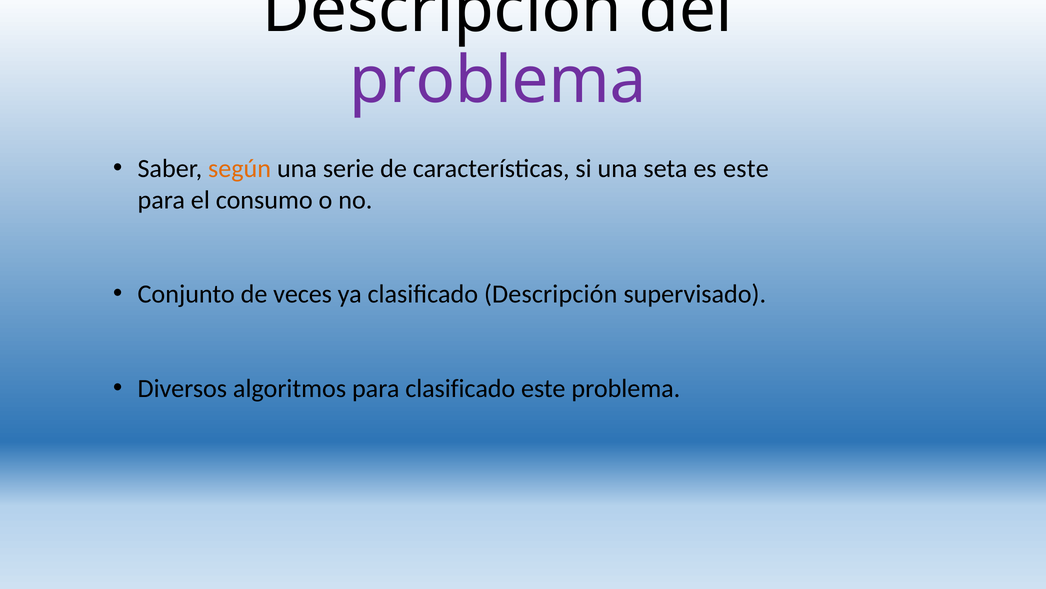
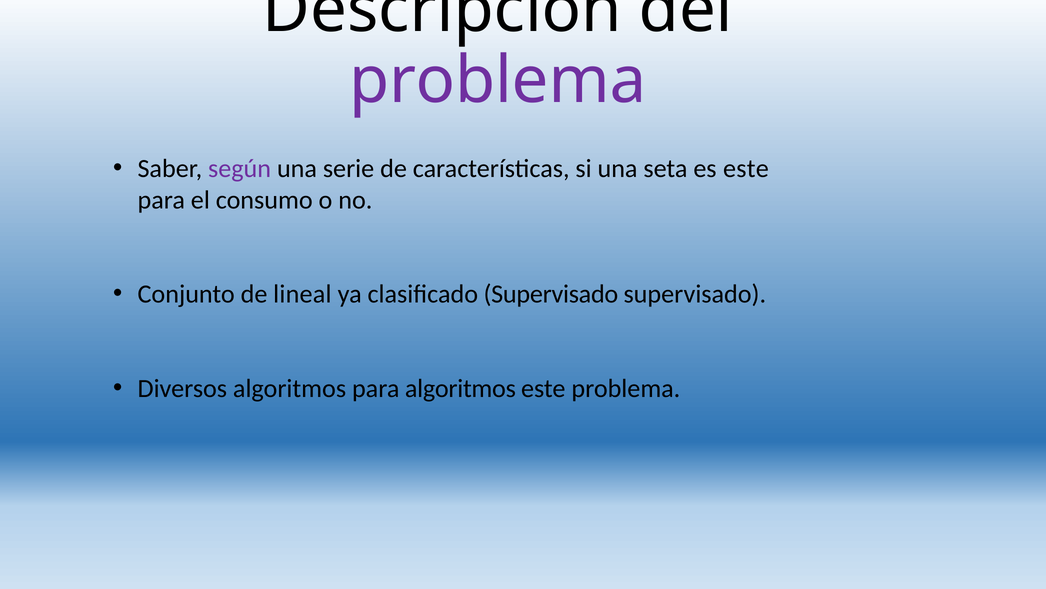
según colour: orange -> purple
veces: veces -> lineal
clasificado Descripción: Descripción -> Supervisado
para clasificado: clasificado -> algoritmos
